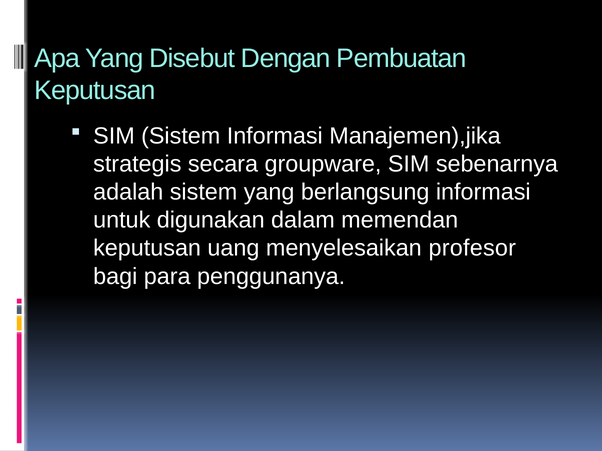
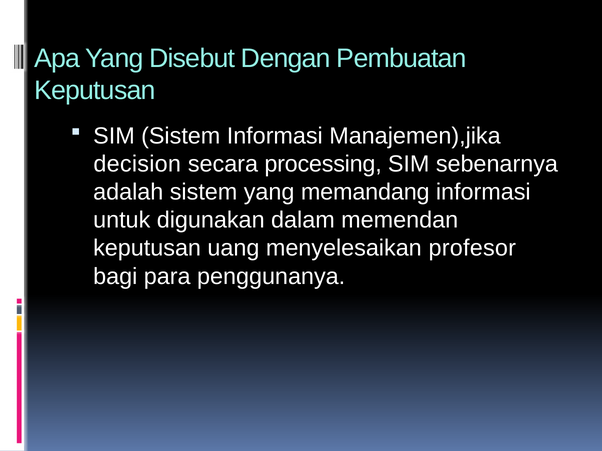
strategis: strategis -> decision
groupware: groupware -> processing
berlangsung: berlangsung -> memandang
